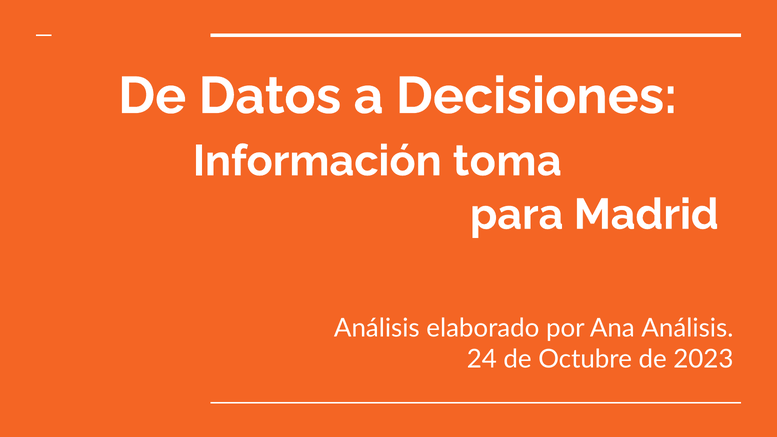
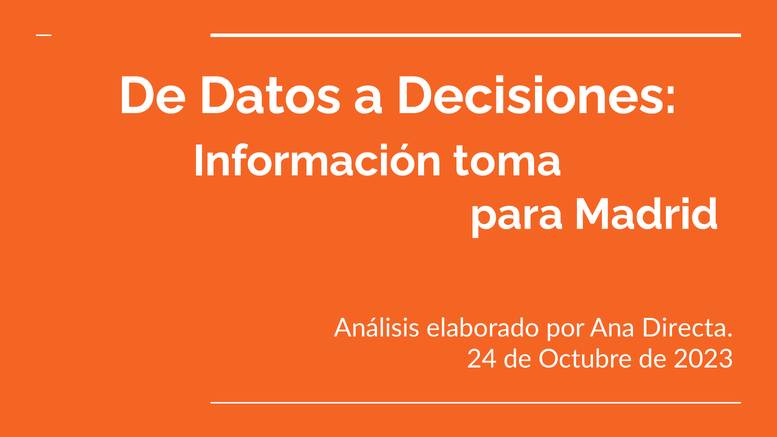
Ana Análisis: Análisis -> Directa
